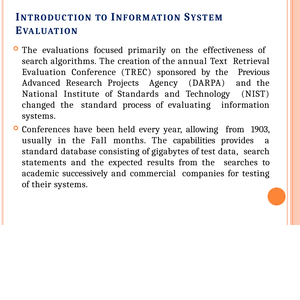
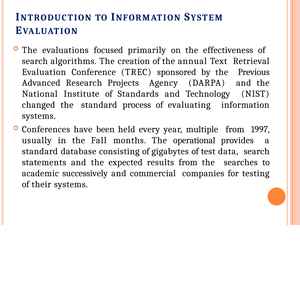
allowing: allowing -> multiple
1903: 1903 -> 1997
capabilities: capabilities -> operational
